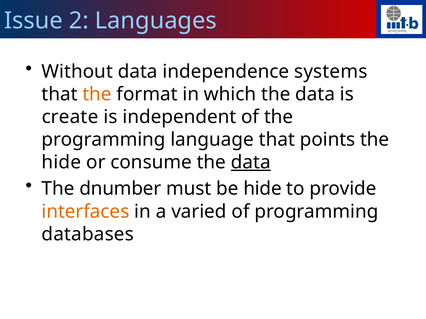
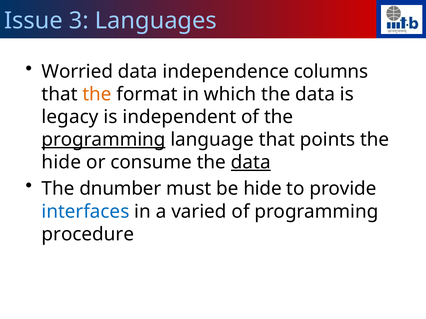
2: 2 -> 3
Without: Without -> Worried
systems: systems -> columns
create: create -> legacy
programming at (104, 140) underline: none -> present
interfaces colour: orange -> blue
databases: databases -> procedure
